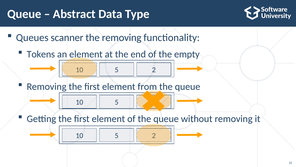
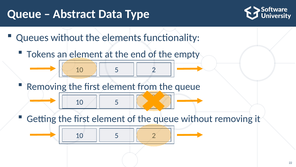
Queues scanner: scanner -> without
the removing: removing -> elements
